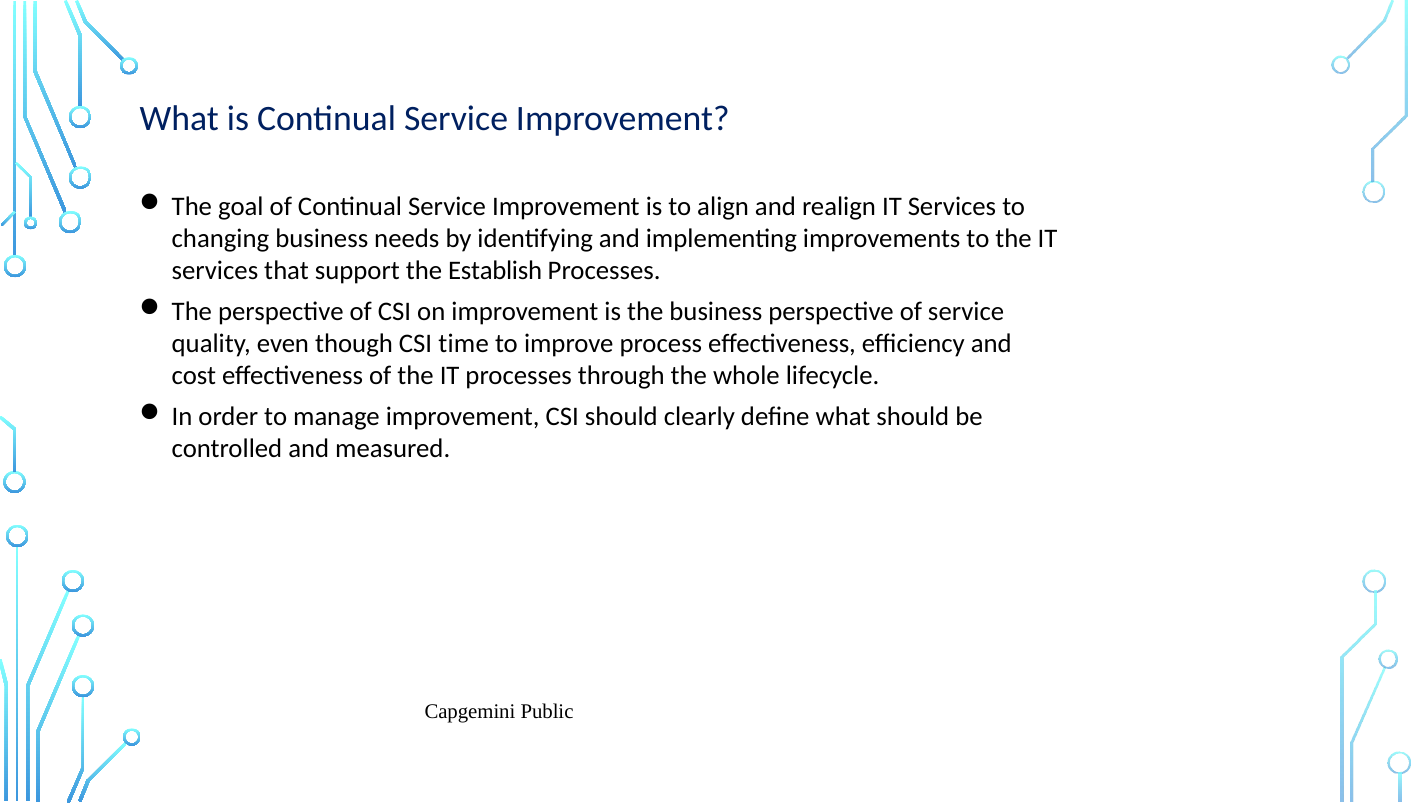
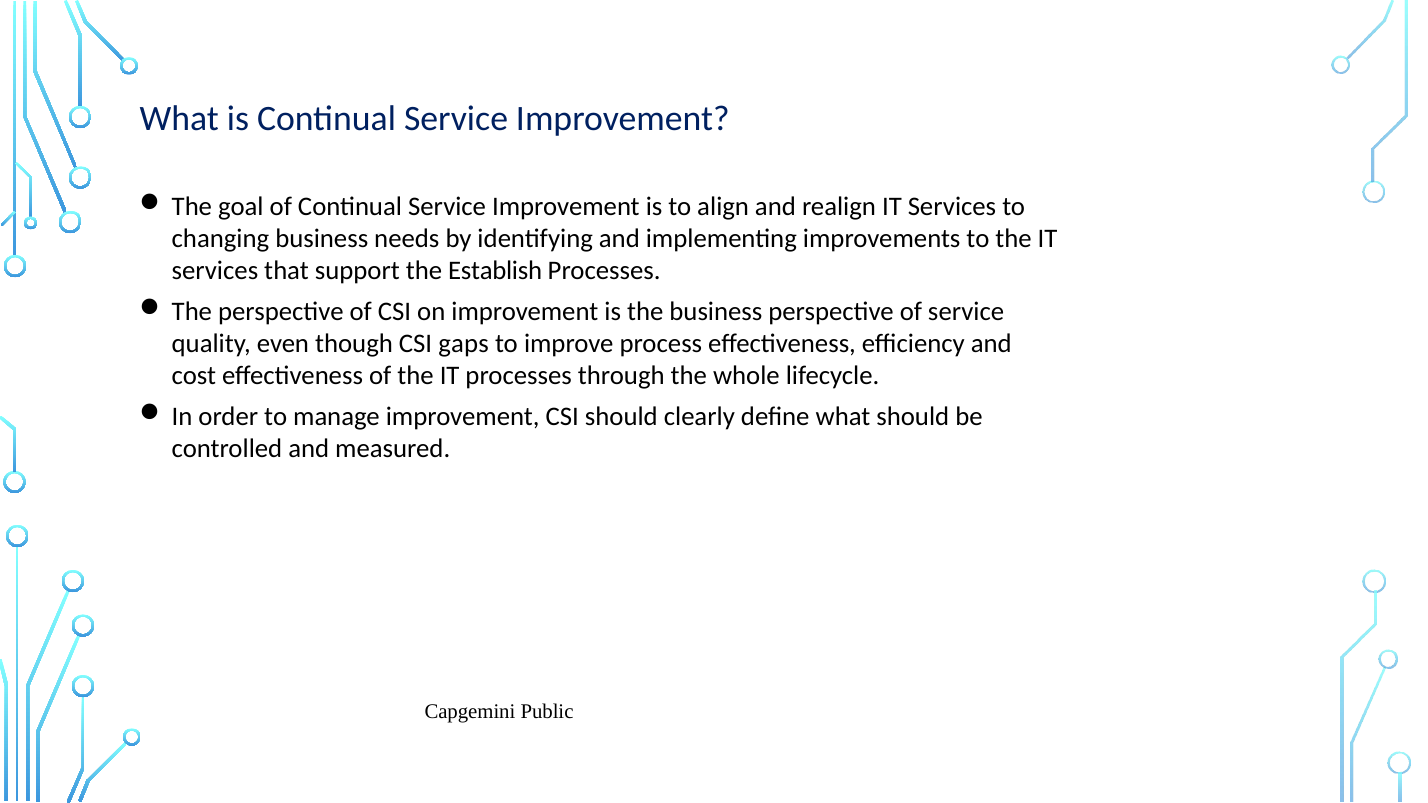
time: time -> gaps
